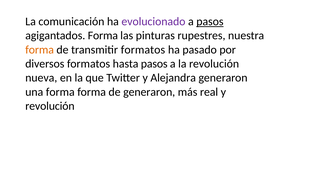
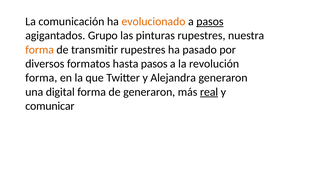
evolucionado colour: purple -> orange
agigantados Forma: Forma -> Grupo
transmitir formatos: formatos -> rupestres
nueva at (41, 78): nueva -> forma
una forma: forma -> digital
real underline: none -> present
revolución at (50, 106): revolución -> comunicar
